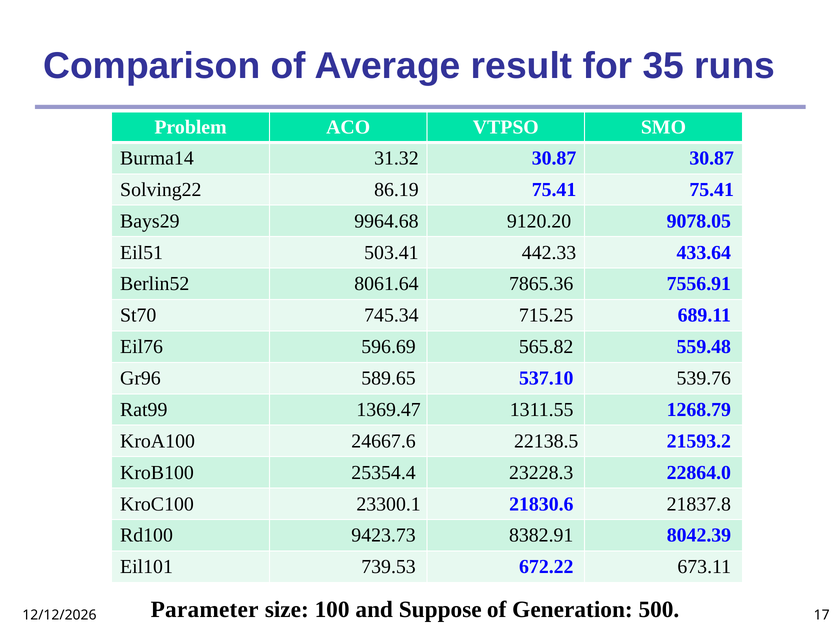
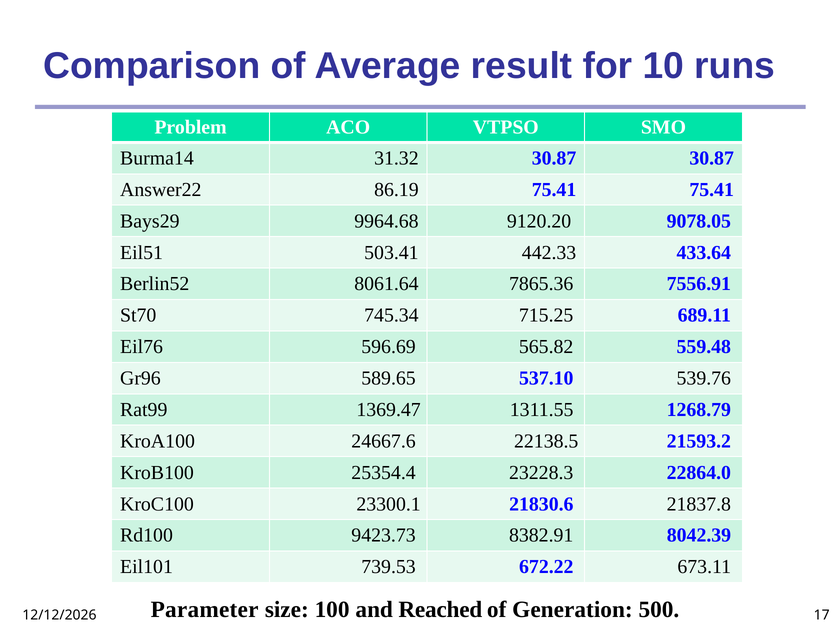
35: 35 -> 10
Solving22: Solving22 -> Answer22
Suppose: Suppose -> Reached
